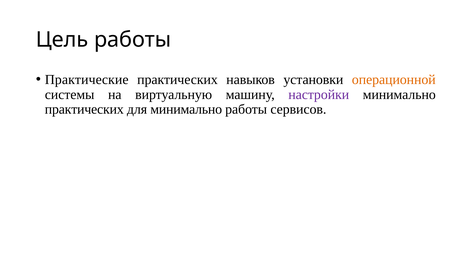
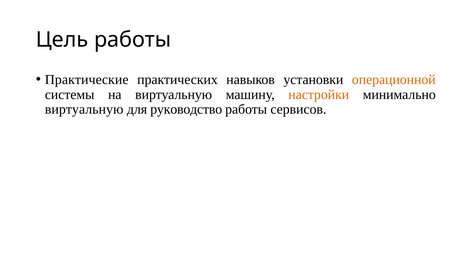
настройки colour: purple -> orange
практических at (84, 110): практических -> виртуальную
для минимально: минимально -> руководство
